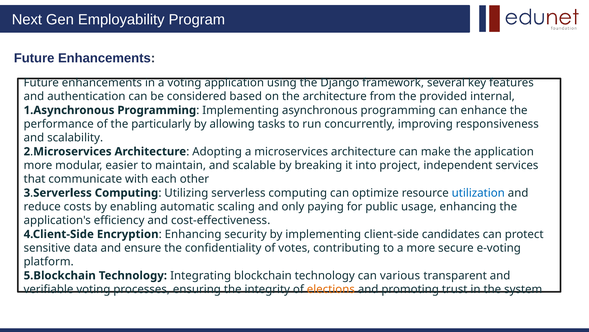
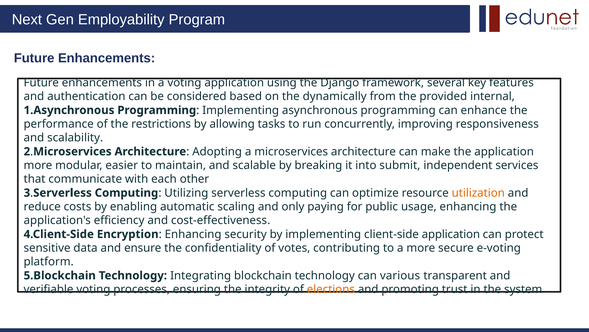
the architecture: architecture -> dynamically
particularly: particularly -> restrictions
project: project -> submit
utilization colour: blue -> orange
client-side candidates: candidates -> application
